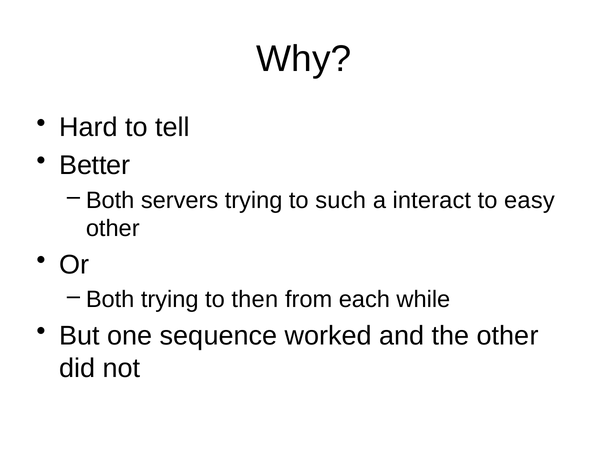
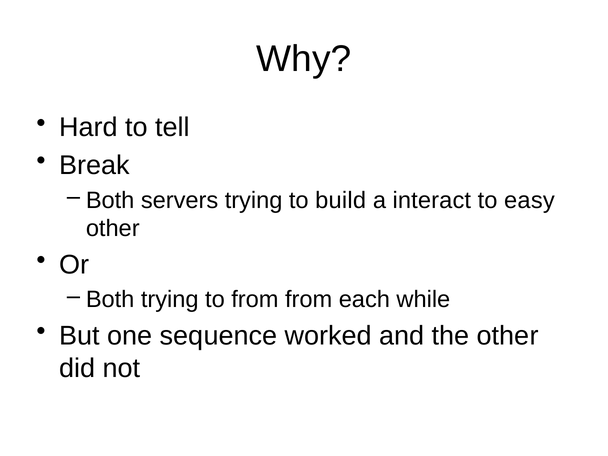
Better: Better -> Break
such: such -> build
to then: then -> from
